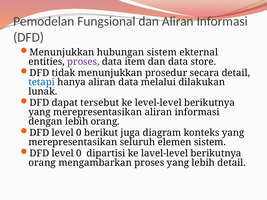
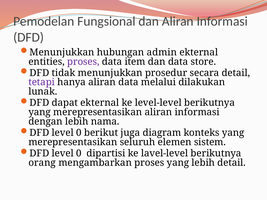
hubungan sistem: sistem -> admin
tetapi colour: blue -> purple
dapat tersebut: tersebut -> ekternal
lebih orang: orang -> nama
